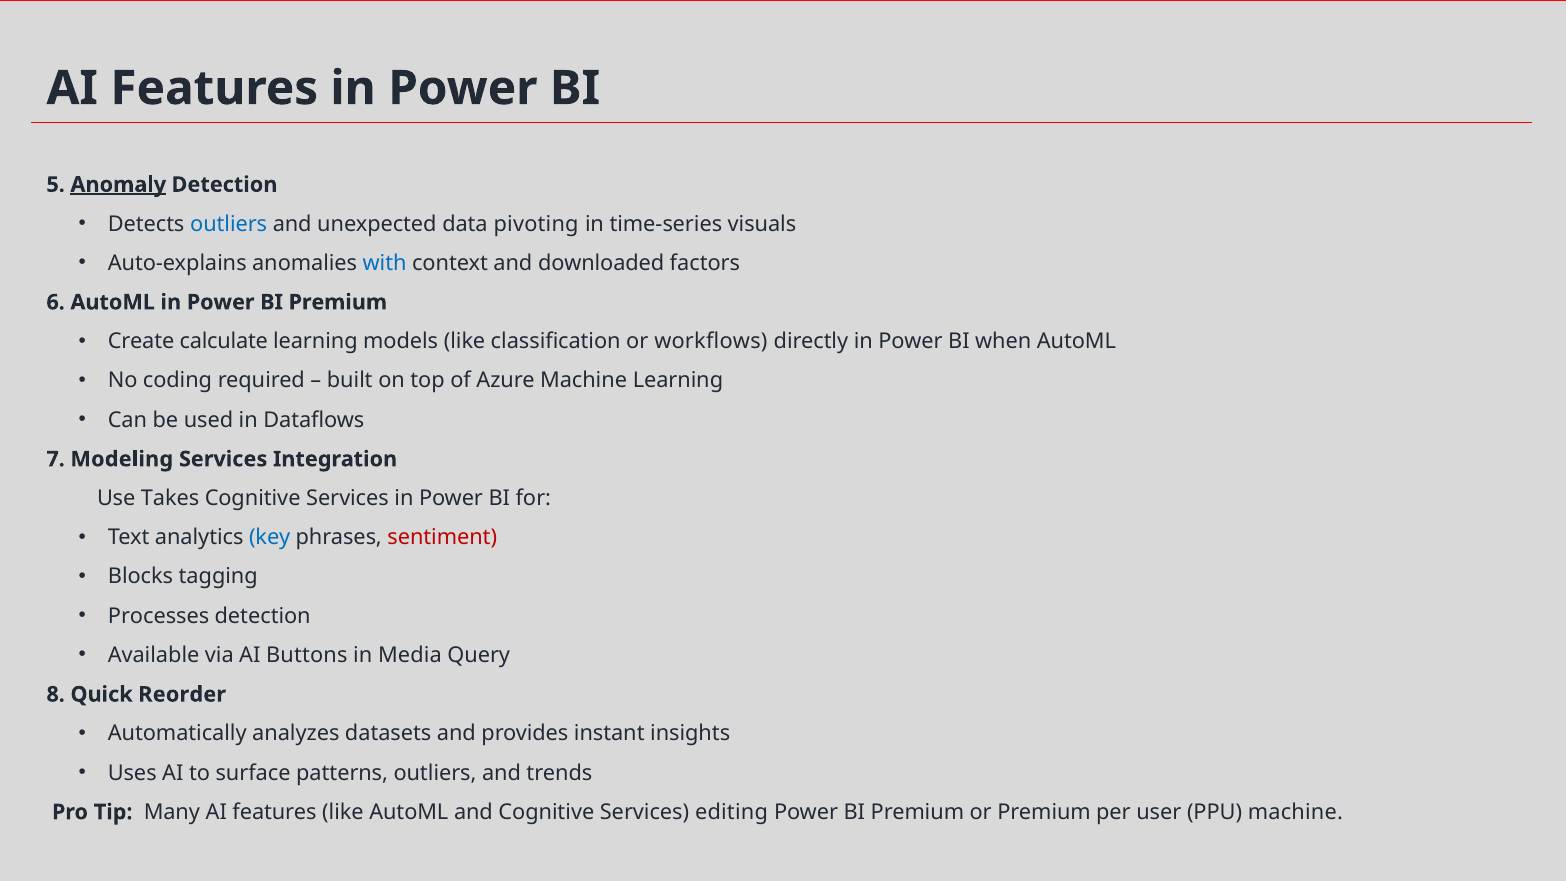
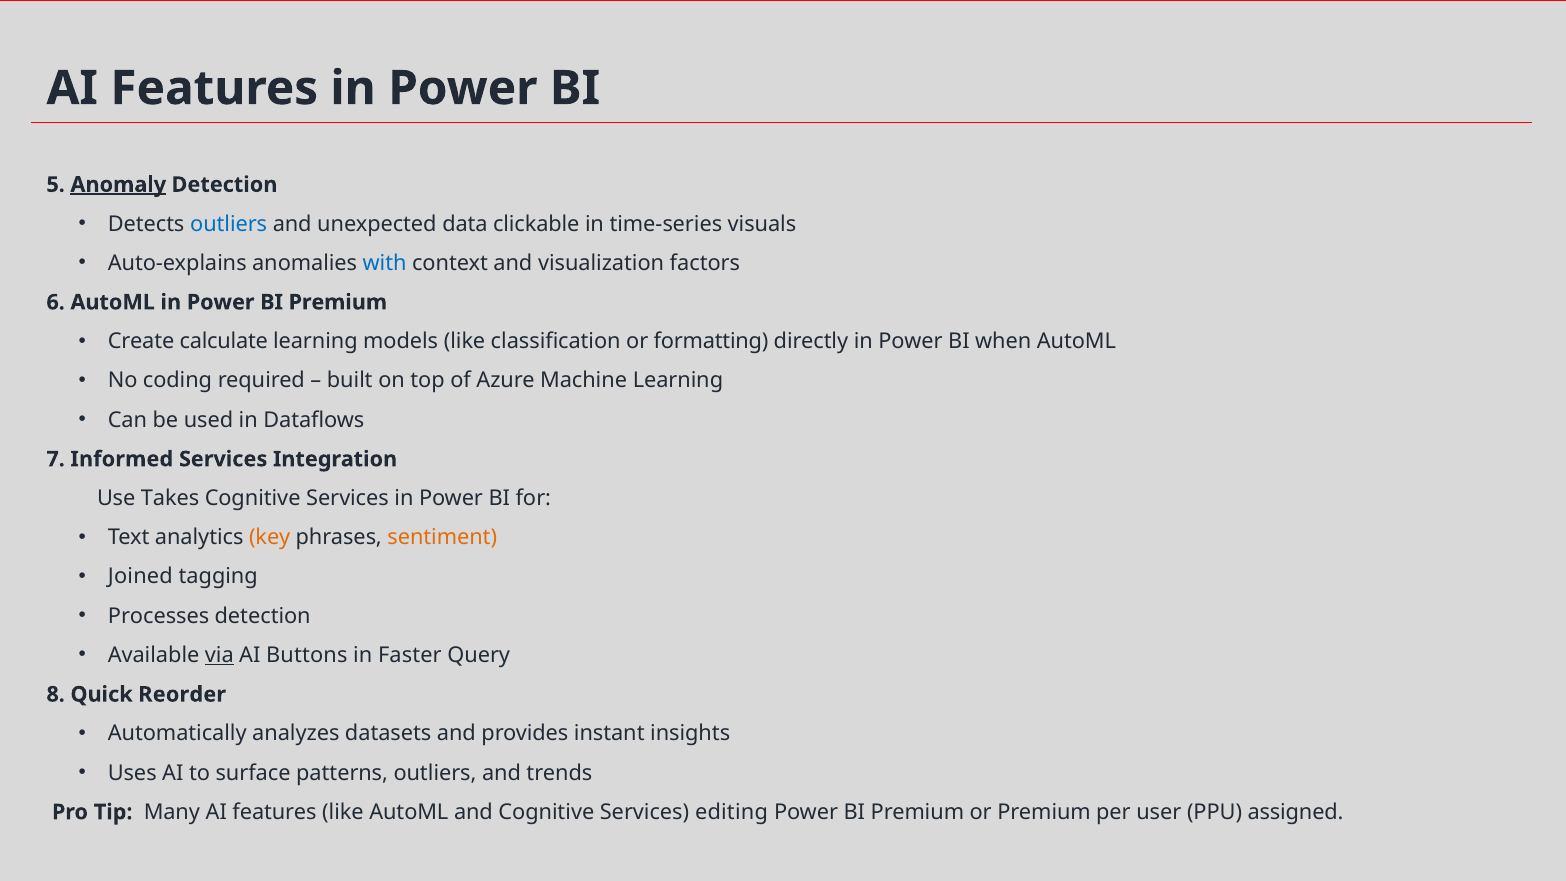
pivoting: pivoting -> clickable
downloaded: downloaded -> visualization
workflows: workflows -> formatting
Modeling: Modeling -> Informed
key colour: blue -> orange
sentiment colour: red -> orange
Blocks: Blocks -> Joined
via underline: none -> present
Media: Media -> Faster
PPU machine: machine -> assigned
